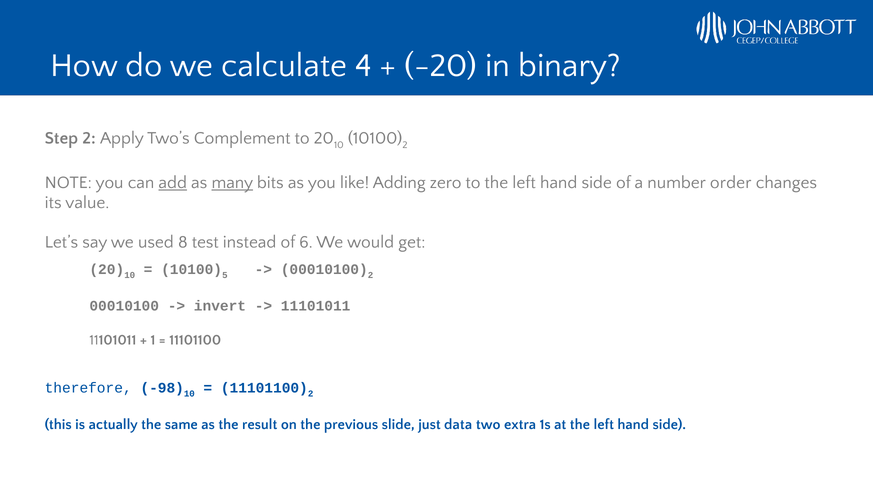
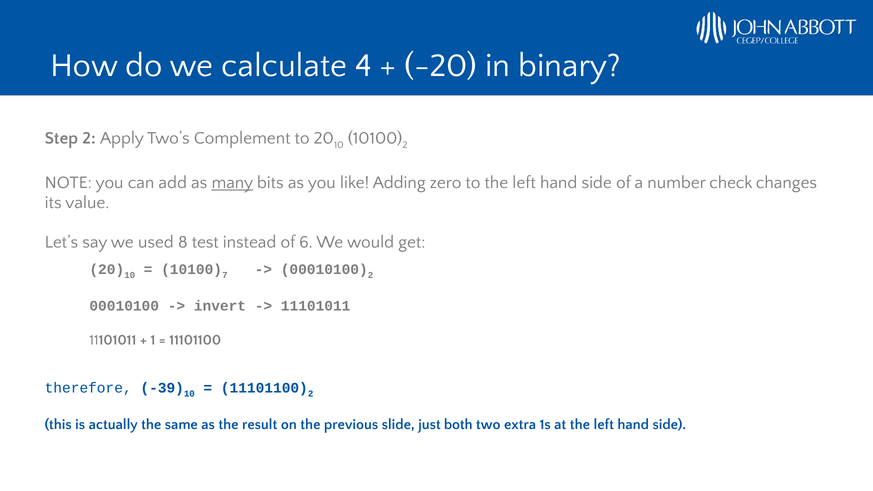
add underline: present -> none
order: order -> check
5: 5 -> 7
-98: -98 -> -39
data: data -> both
